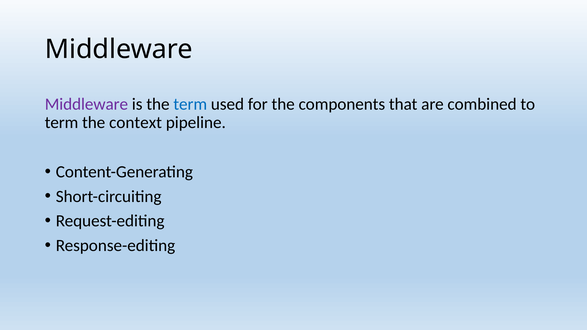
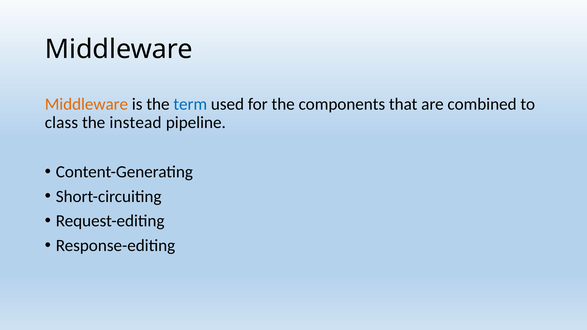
Middleware at (86, 104) colour: purple -> orange
term at (62, 123): term -> class
context: context -> instead
